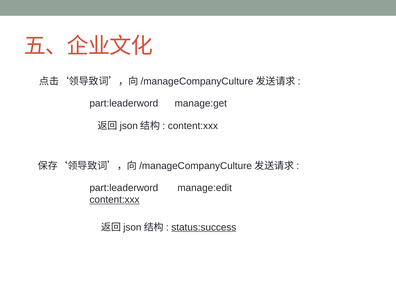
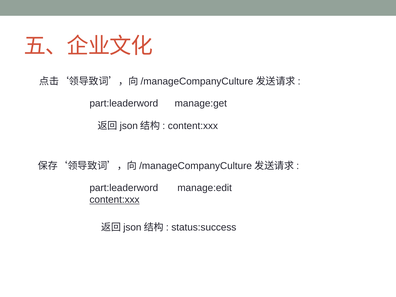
status:success underline: present -> none
